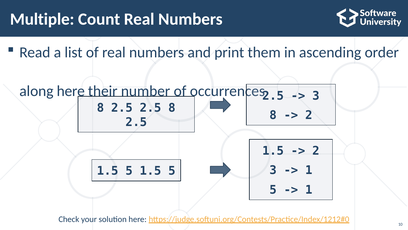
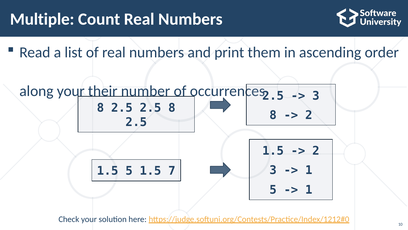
along here: here -> your
5 1.5 5: 5 -> 7
